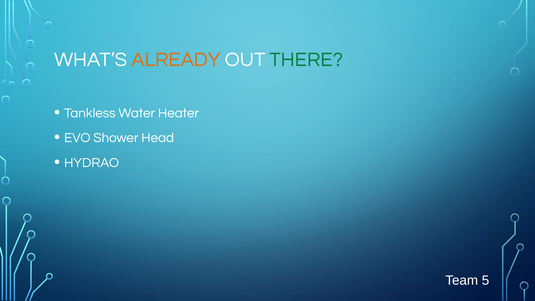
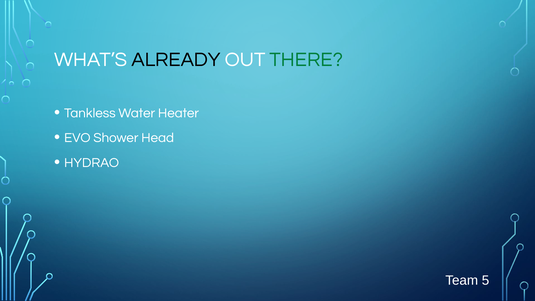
ALREADY colour: orange -> black
